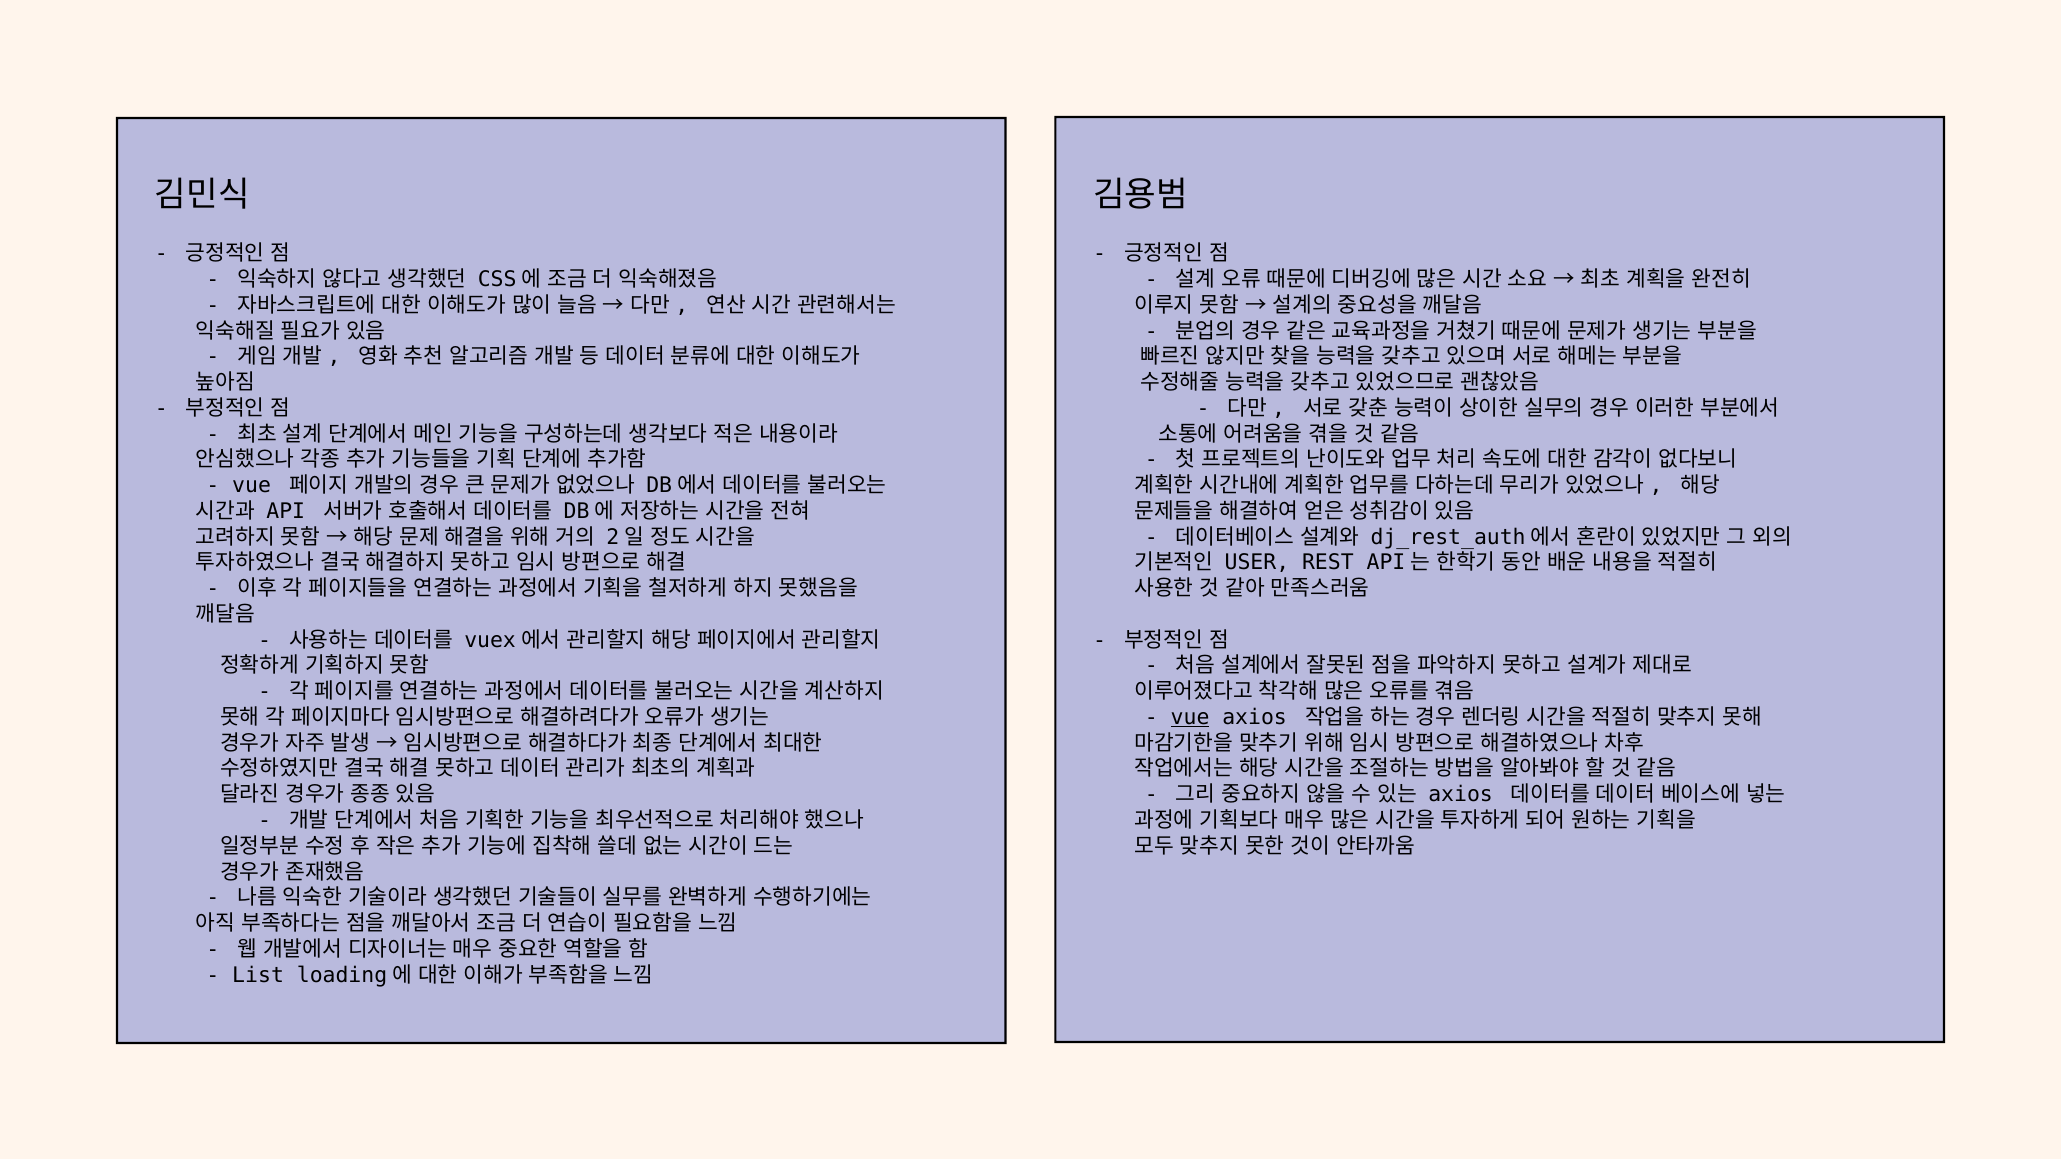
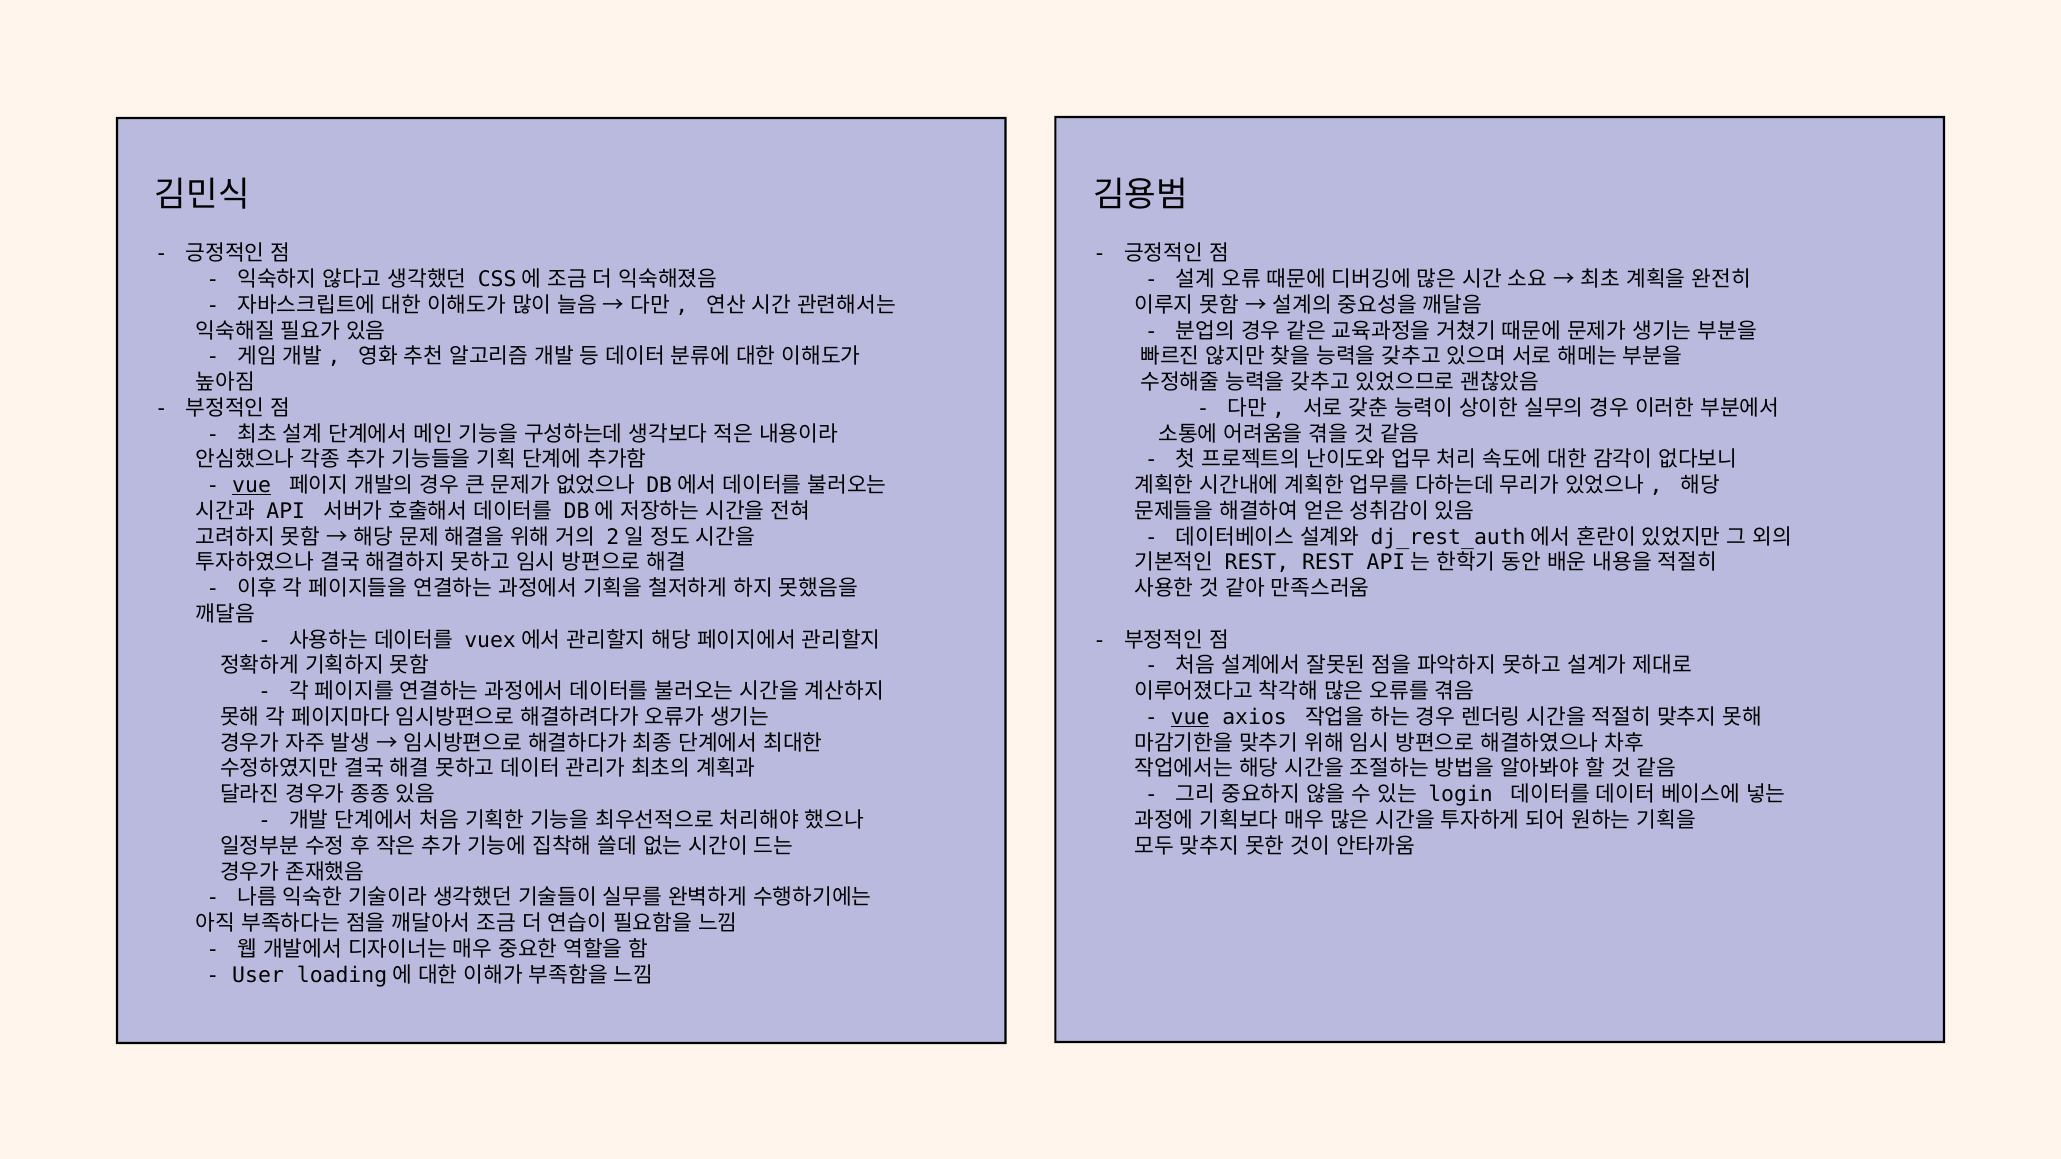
vue at (252, 486) underline: none -> present
USER at (1257, 563): USER -> REST
axios at (1461, 795): axios -> login
List: List -> User
